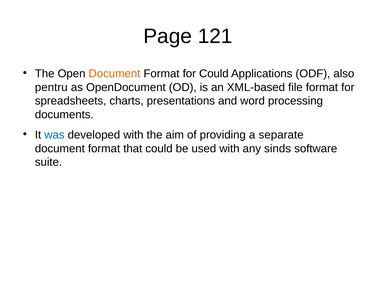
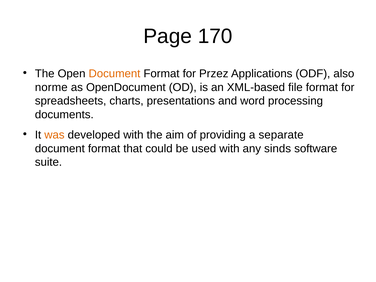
121: 121 -> 170
for Could: Could -> Przez
pentru: pentru -> norme
was colour: blue -> orange
